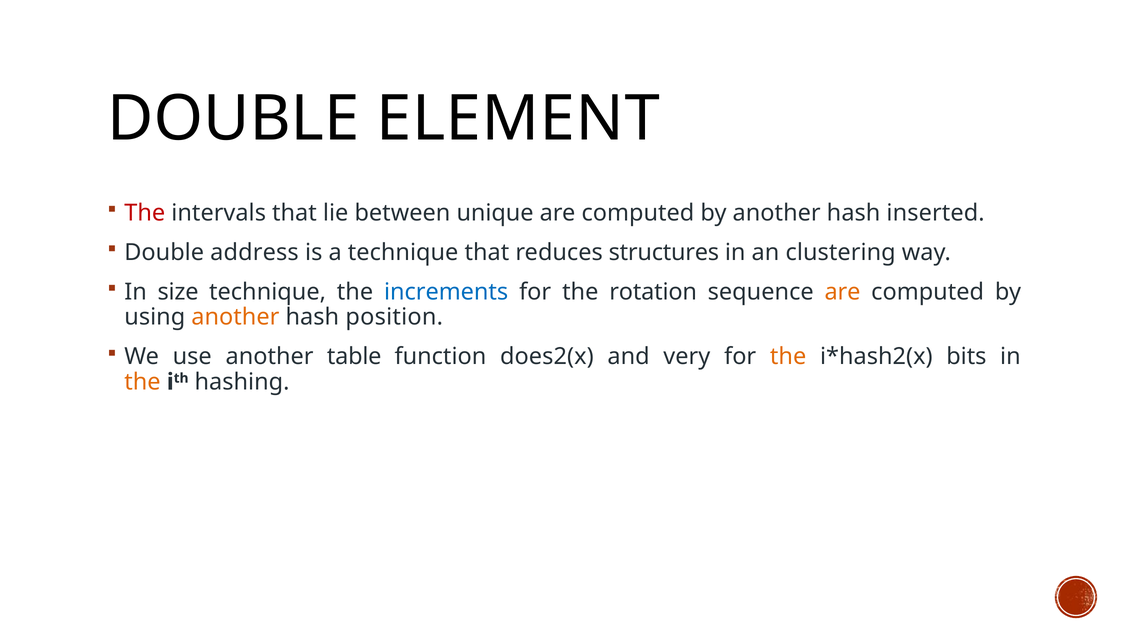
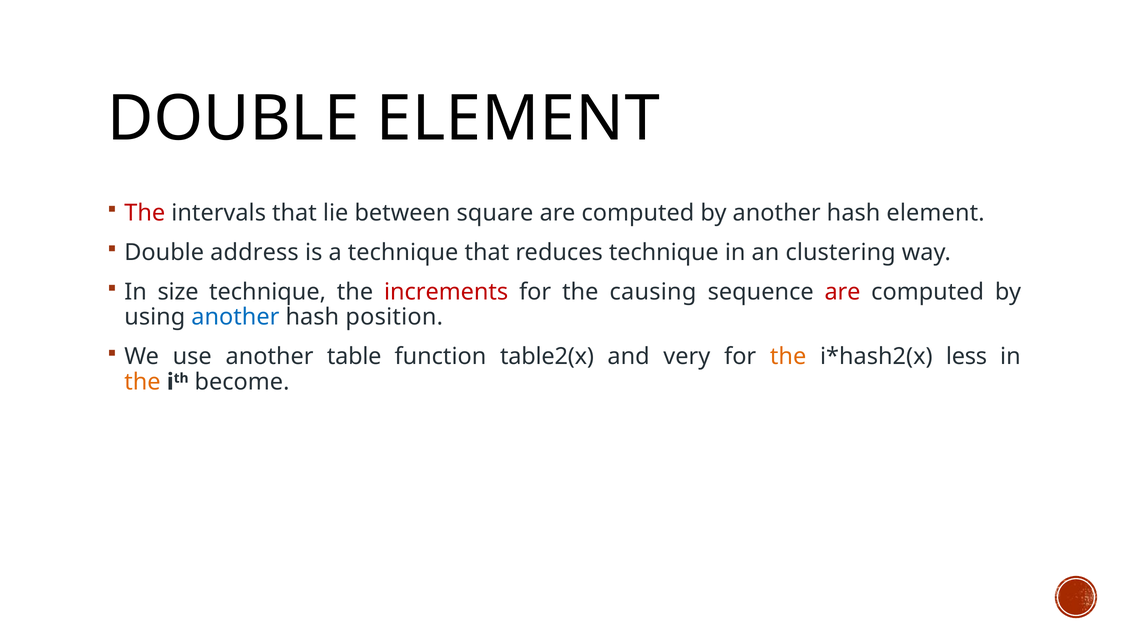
unique: unique -> square
hash inserted: inserted -> element
reduces structures: structures -> technique
increments colour: blue -> red
rotation: rotation -> causing
are at (843, 292) colour: orange -> red
another at (235, 317) colour: orange -> blue
does2(x: does2(x -> table2(x
bits: bits -> less
hashing: hashing -> become
